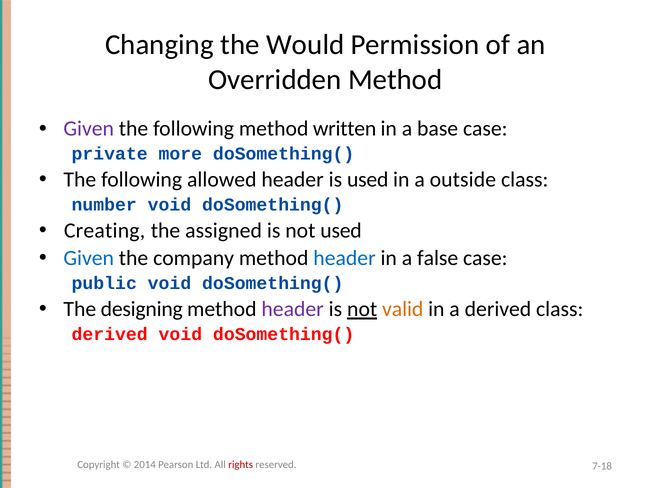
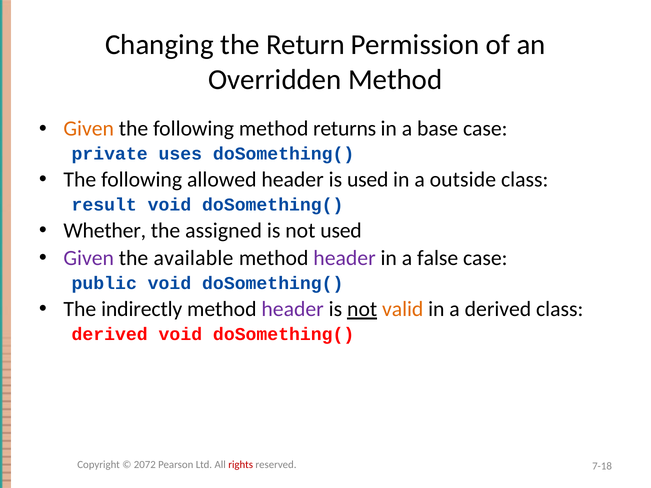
Would: Would -> Return
Given at (89, 129) colour: purple -> orange
written: written -> returns
more: more -> uses
number: number -> result
Creating: Creating -> Whether
Given at (89, 258) colour: blue -> purple
company: company -> available
header at (345, 258) colour: blue -> purple
designing: designing -> indirectly
2014: 2014 -> 2072
